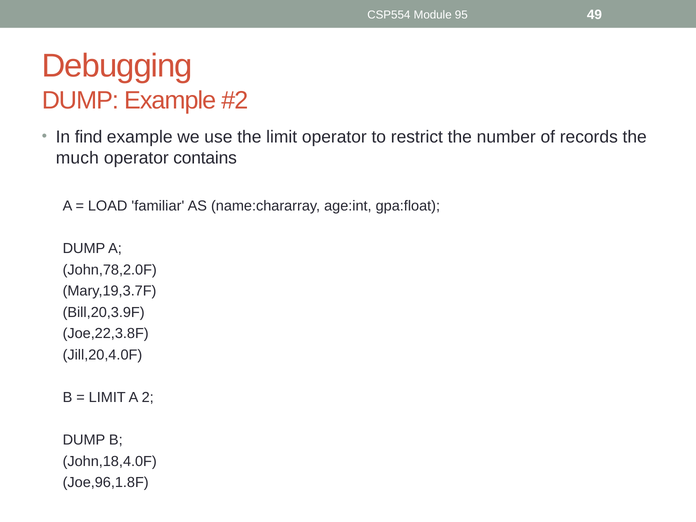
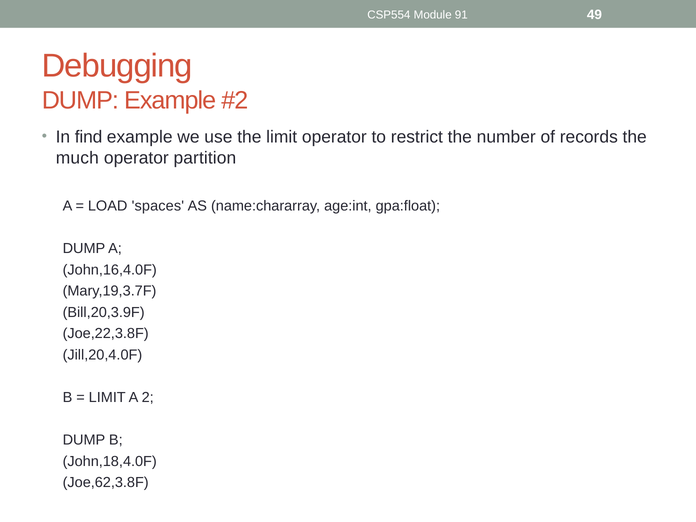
95: 95 -> 91
contains: contains -> partition
familiar: familiar -> spaces
John,78,2.0F: John,78,2.0F -> John,16,4.0F
Joe,96,1.8F: Joe,96,1.8F -> Joe,62,3.8F
